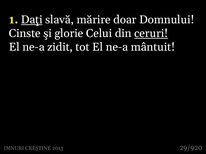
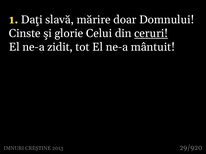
Daţi underline: present -> none
